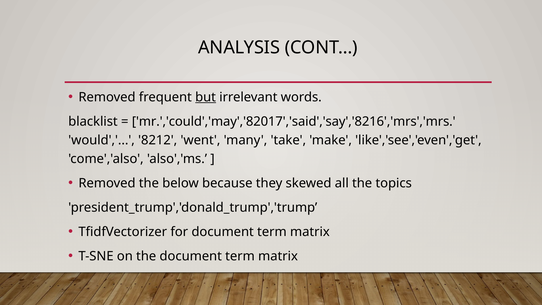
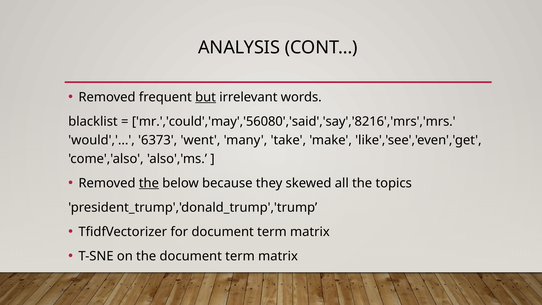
mr.','could','may','82017','said','say','8216','mrs','mrs: mr.','could','may','82017','said','say','8216','mrs','mrs -> mr.','could','may','56080','said','say','8216','mrs','mrs
8212: 8212 -> 6373
the at (149, 183) underline: none -> present
